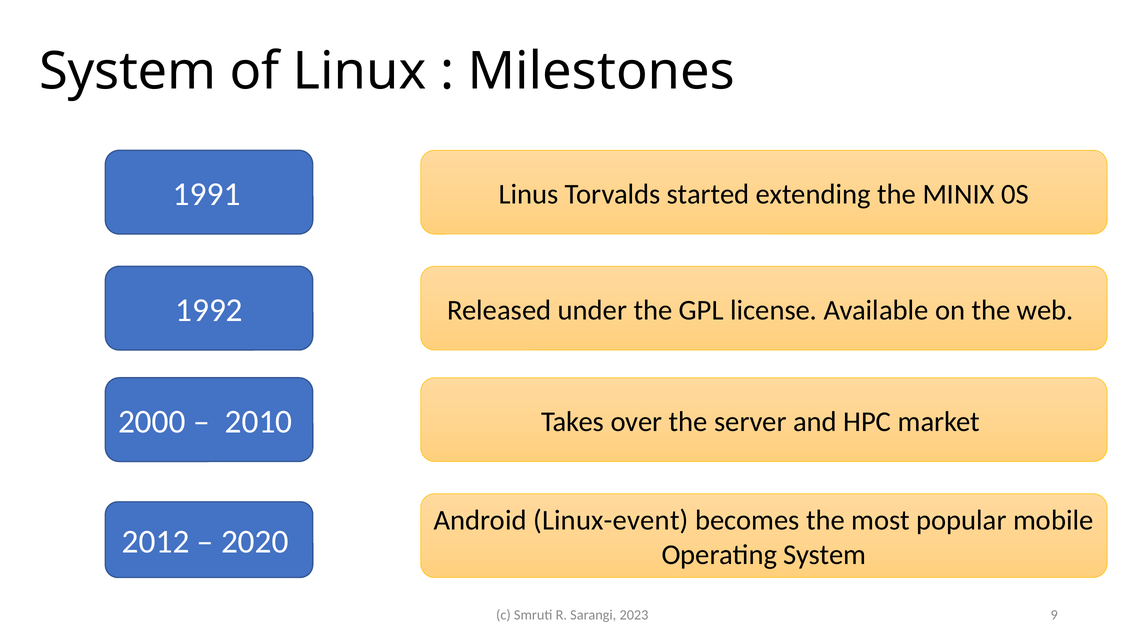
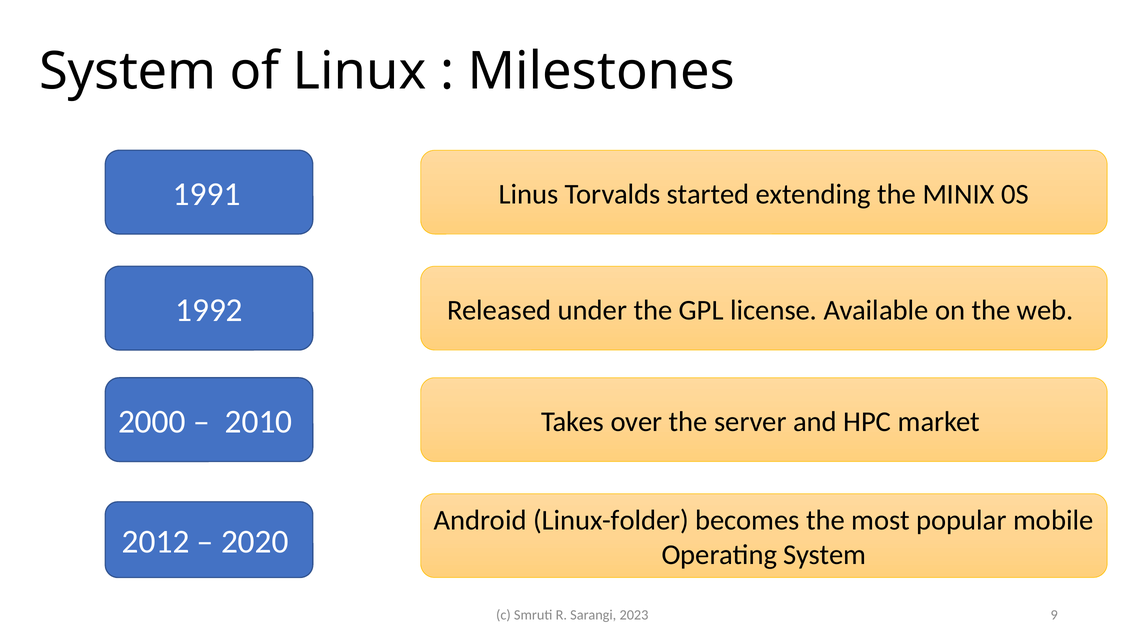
Linux-event: Linux-event -> Linux-folder
